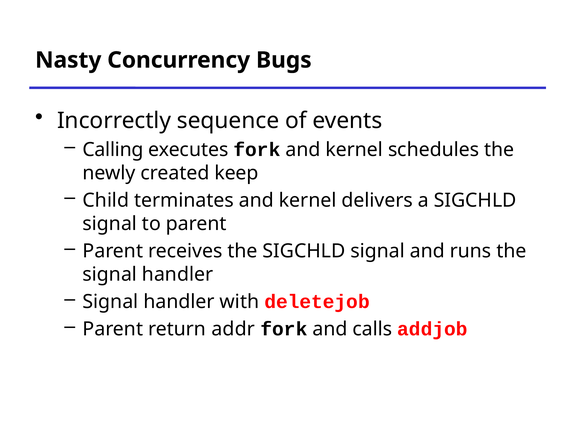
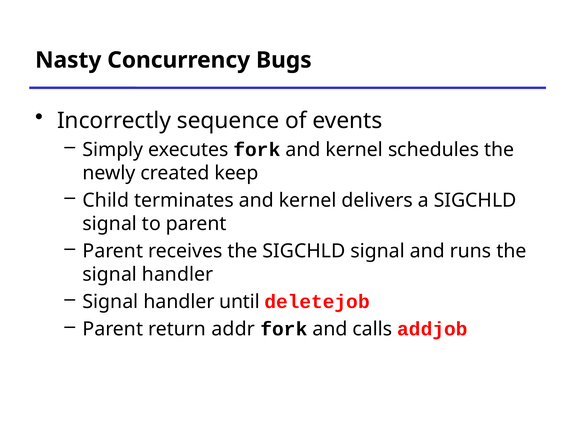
Calling: Calling -> Simply
with: with -> until
